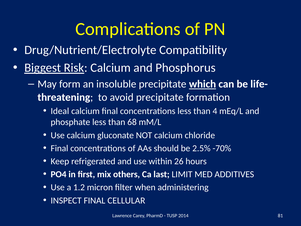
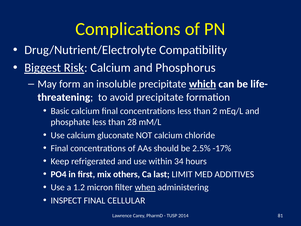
Ideal: Ideal -> Basic
4: 4 -> 2
68: 68 -> 28
-70%: -70% -> -17%
26: 26 -> 34
when underline: none -> present
